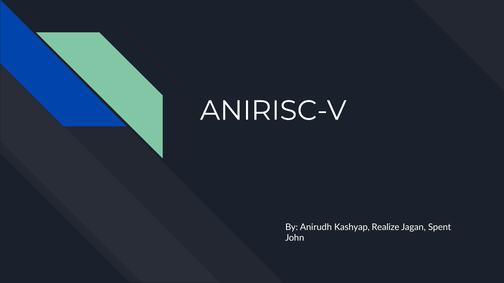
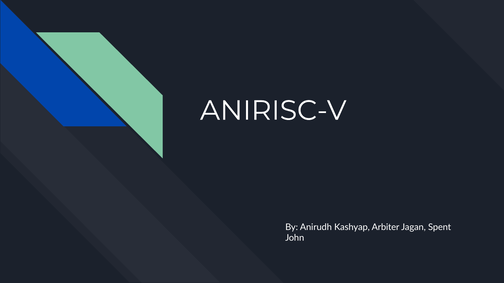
Realize: Realize -> Arbiter
